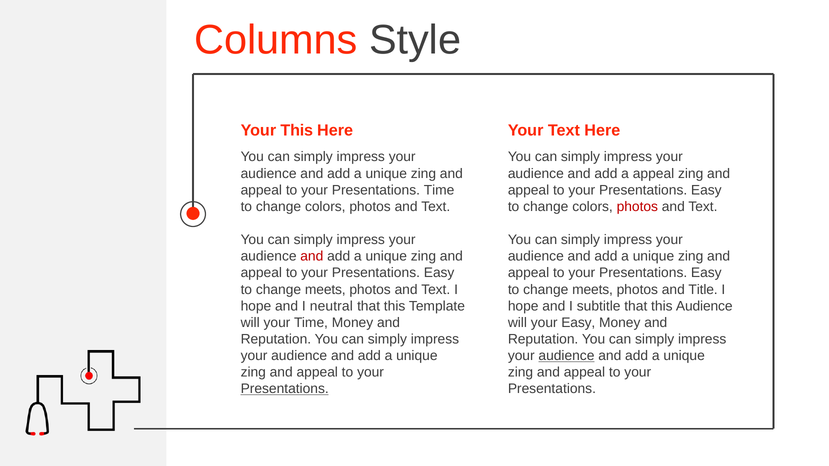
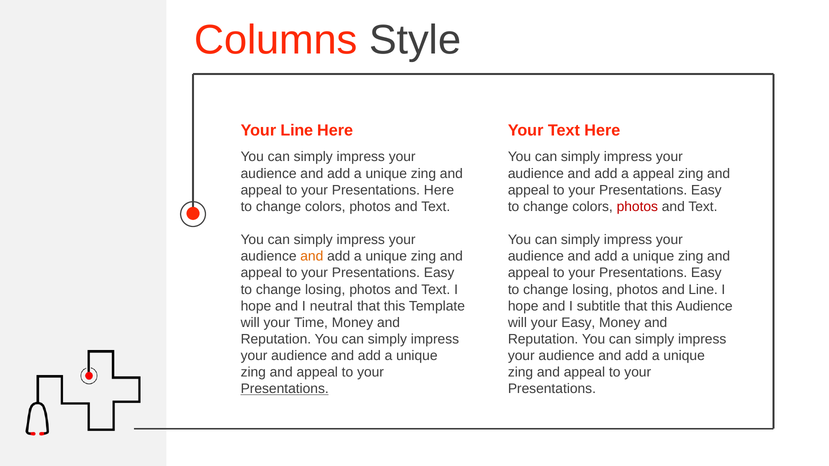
Your This: This -> Line
Presentations Time: Time -> Here
and at (312, 257) colour: red -> orange
meets at (325, 290): meets -> losing
meets at (593, 290): meets -> losing
and Title: Title -> Line
audience at (566, 356) underline: present -> none
